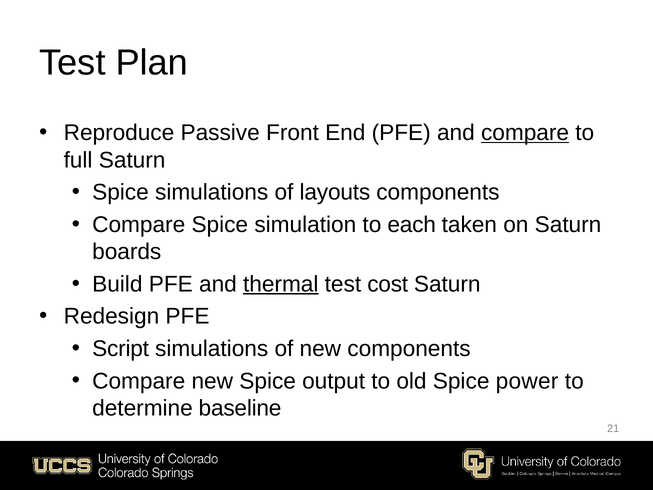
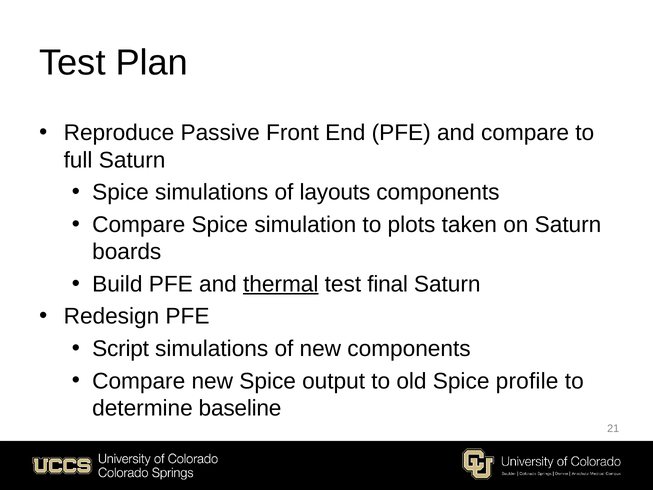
compare at (525, 133) underline: present -> none
each: each -> plots
cost: cost -> final
power: power -> profile
